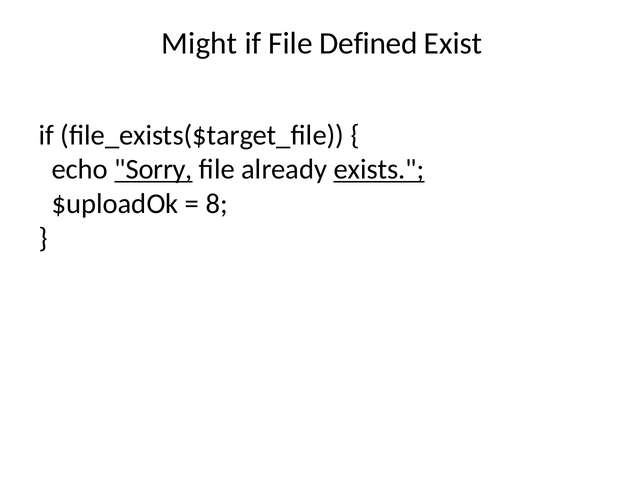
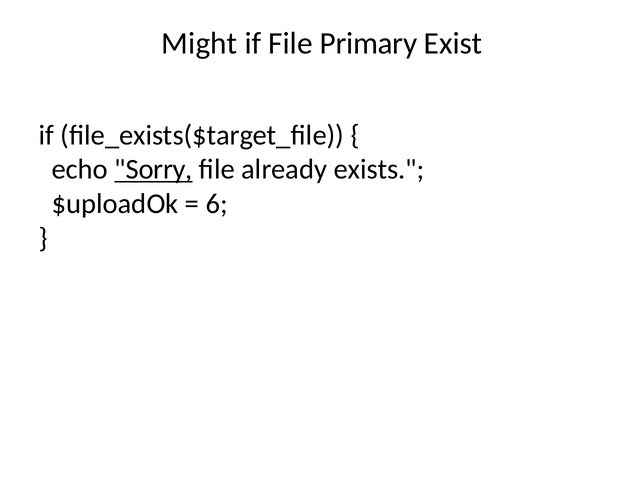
Defined: Defined -> Primary
exists underline: present -> none
8: 8 -> 6
